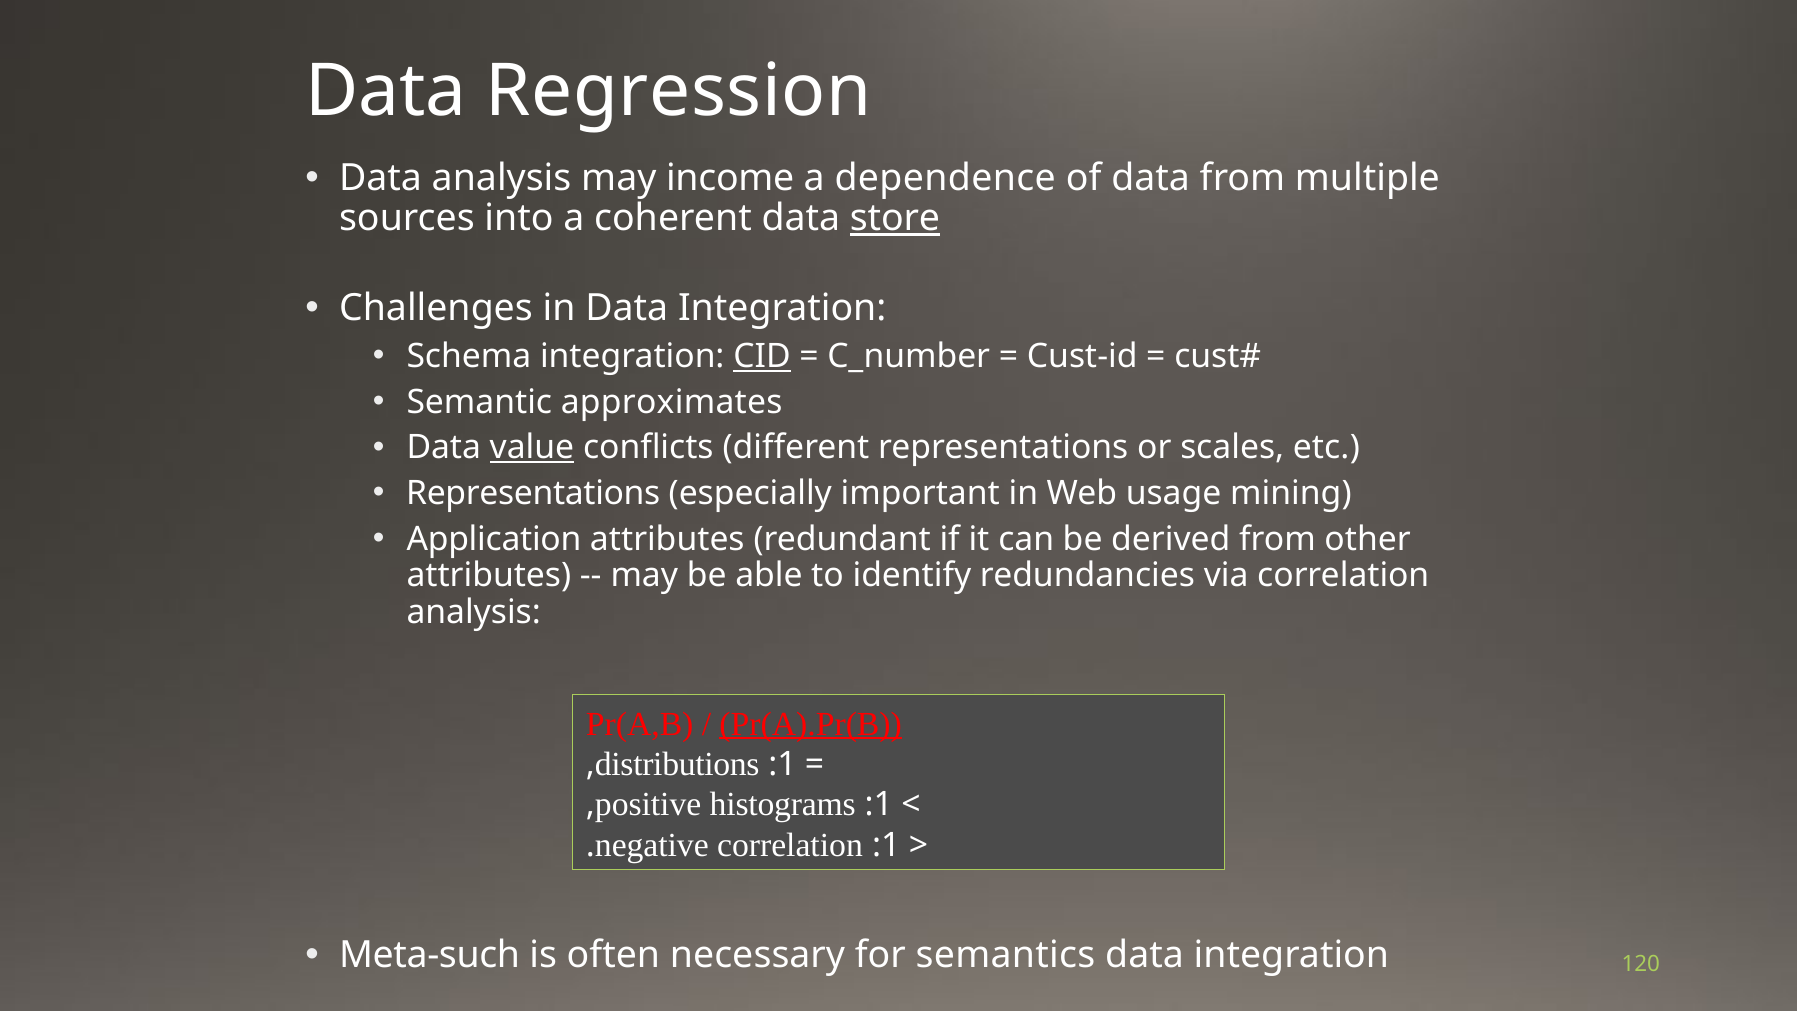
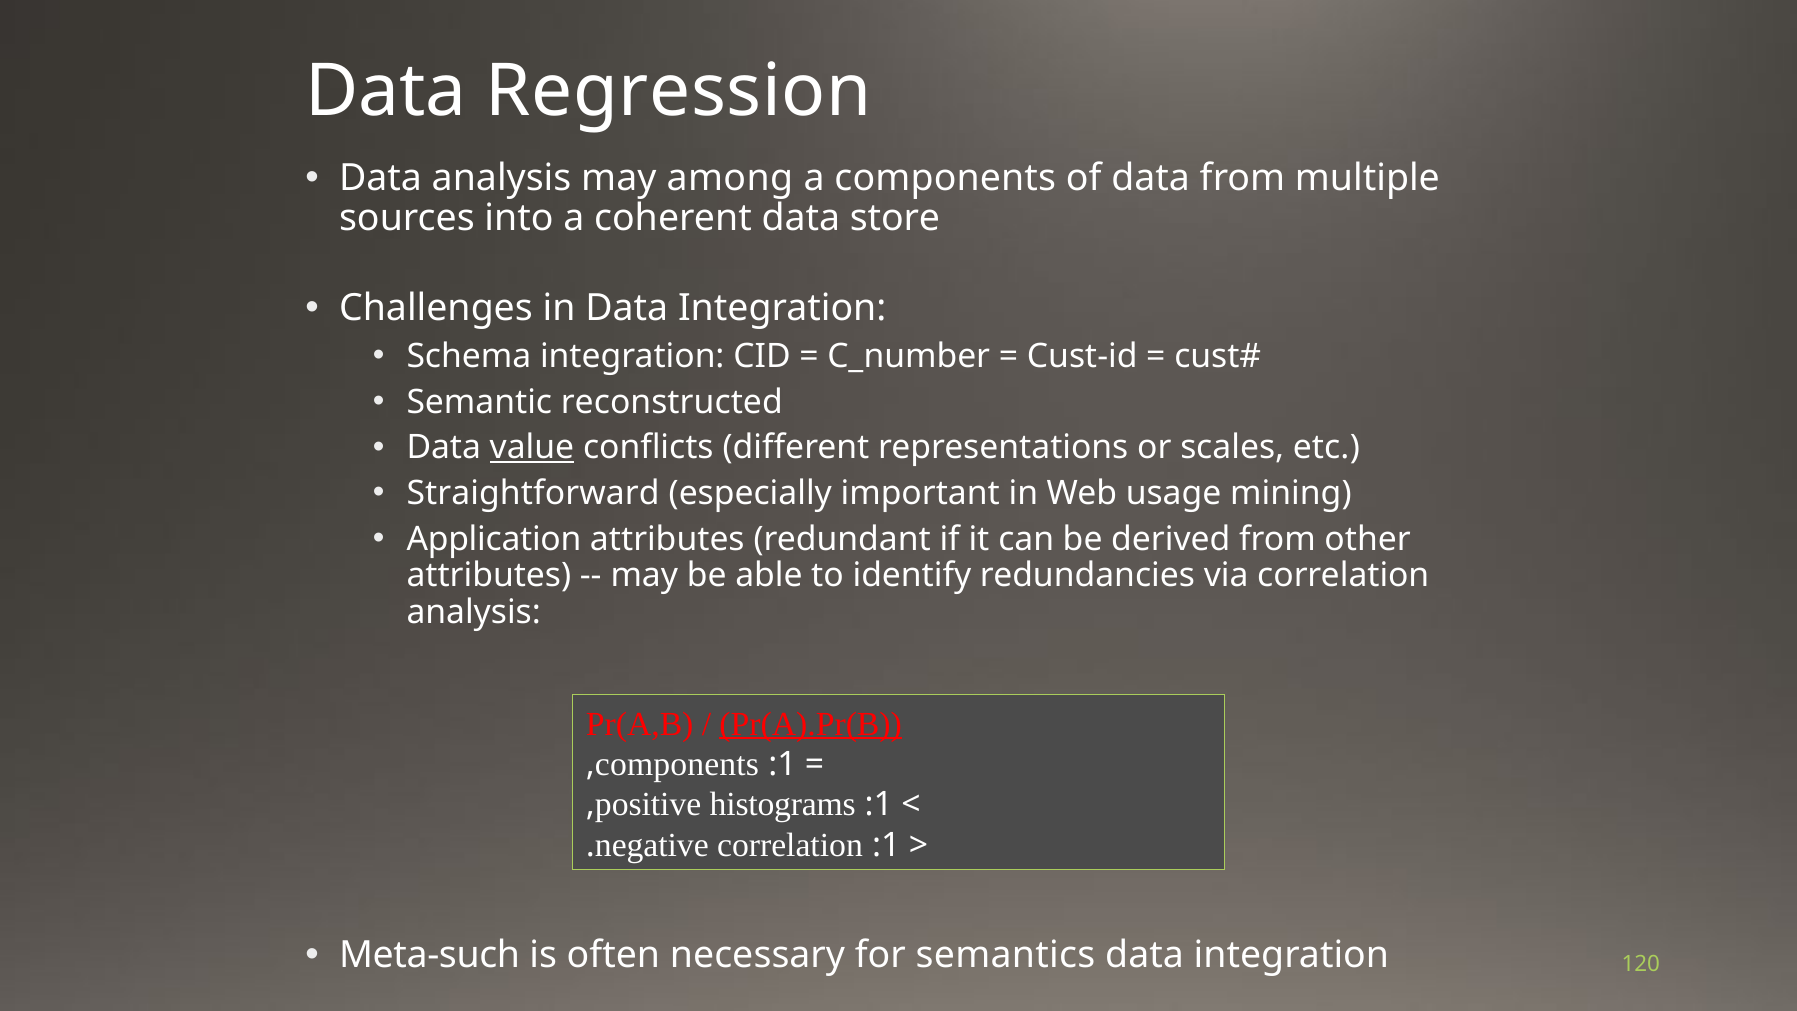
income: income -> among
a dependence: dependence -> components
store underline: present -> none
CID underline: present -> none
approximates: approximates -> reconstructed
Representations at (533, 493): Representations -> Straightforward
distributions at (677, 764): distributions -> components
